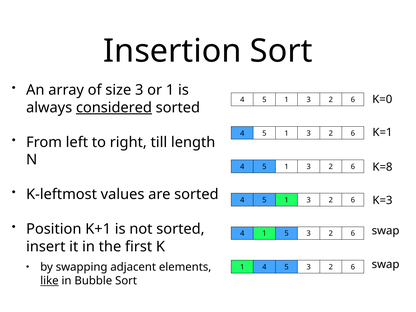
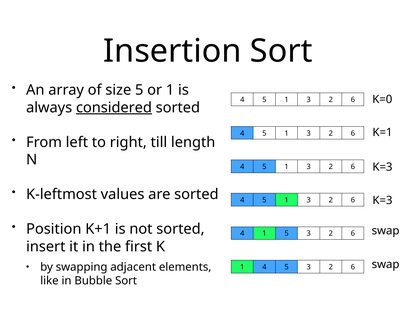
size 3: 3 -> 5
K=8 at (382, 167): K=8 -> K=3
like underline: present -> none
